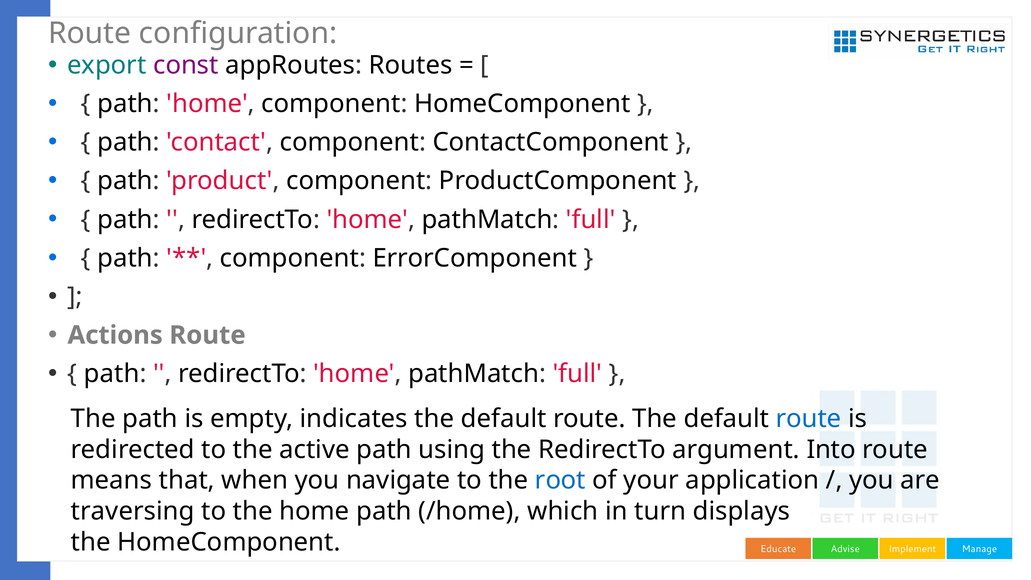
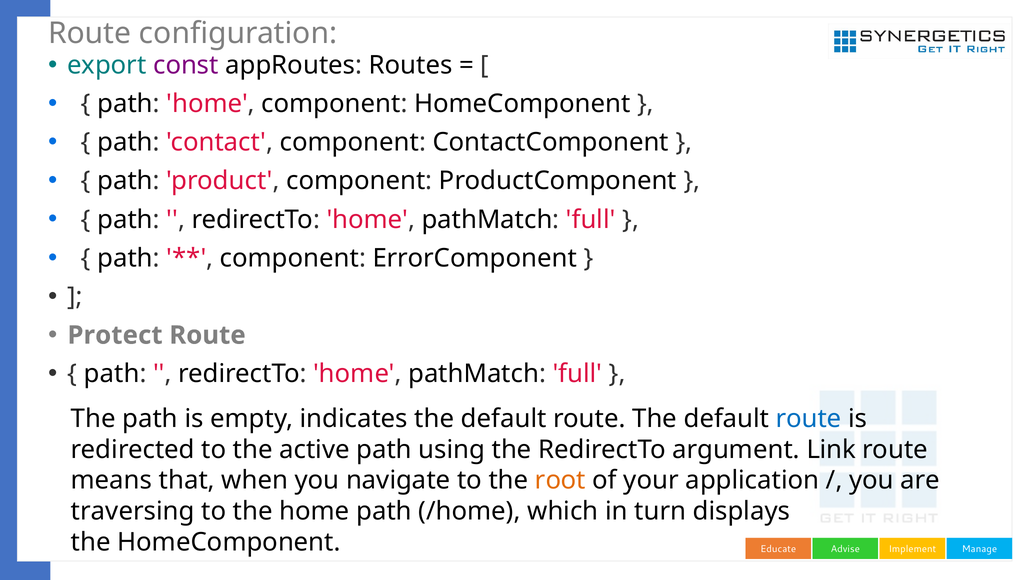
Actions: Actions -> Protect
Into: Into -> Link
root colour: blue -> orange
